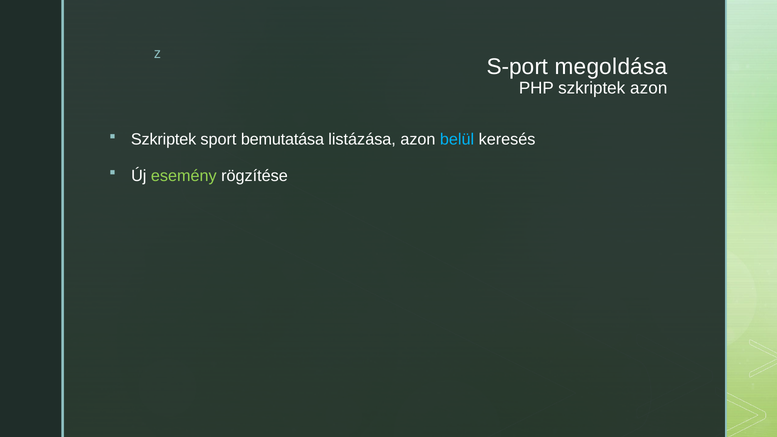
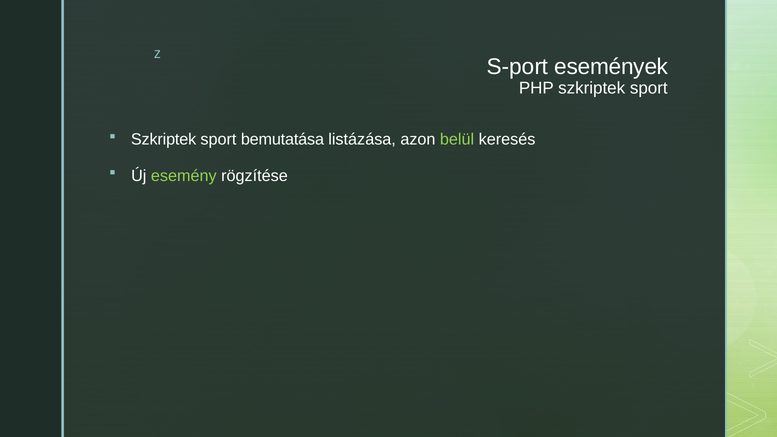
megoldása: megoldása -> események
PHP szkriptek azon: azon -> sport
belül colour: light blue -> light green
